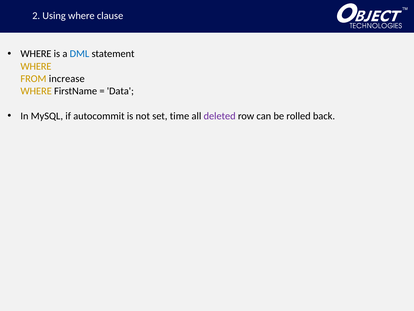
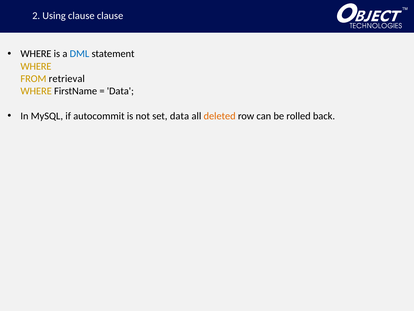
Using where: where -> clause
increase: increase -> retrieval
set time: time -> data
deleted colour: purple -> orange
